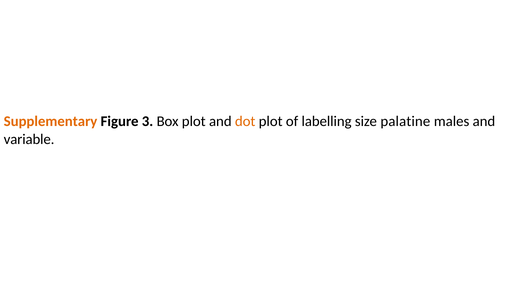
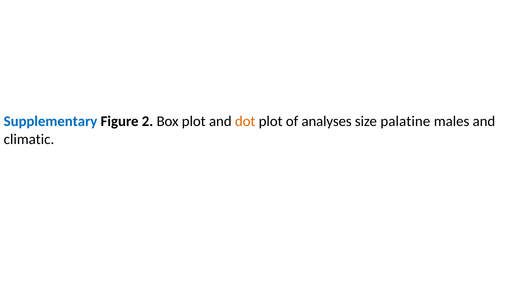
Supplementary colour: orange -> blue
3: 3 -> 2
labelling: labelling -> analyses
variable: variable -> climatic
